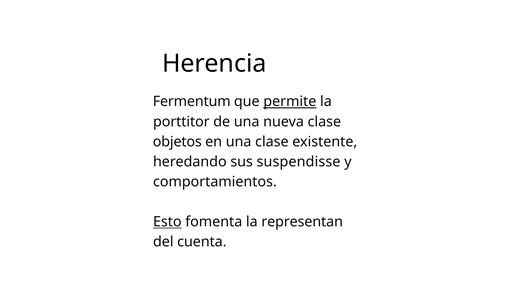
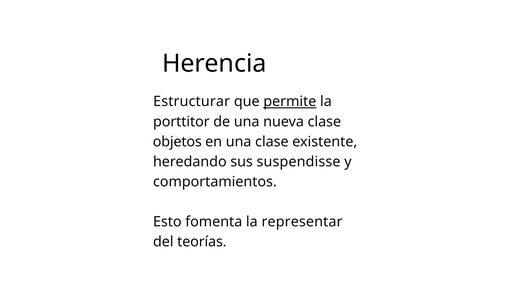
Fermentum: Fermentum -> Estructurar
Esto underline: present -> none
representan: representan -> representar
cuenta: cuenta -> teorías
